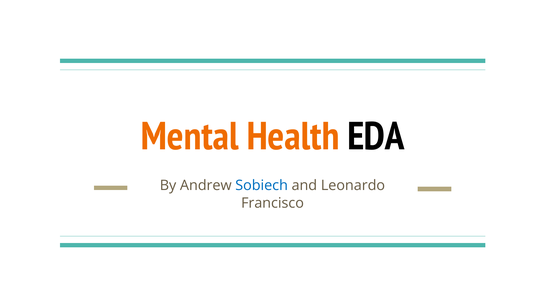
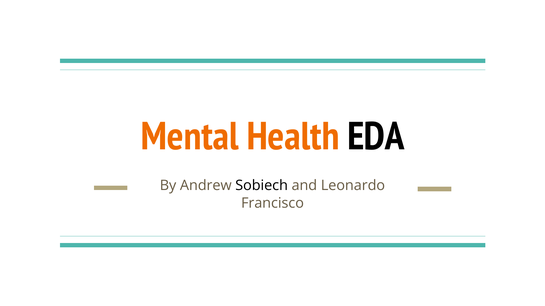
Sobiech colour: blue -> black
